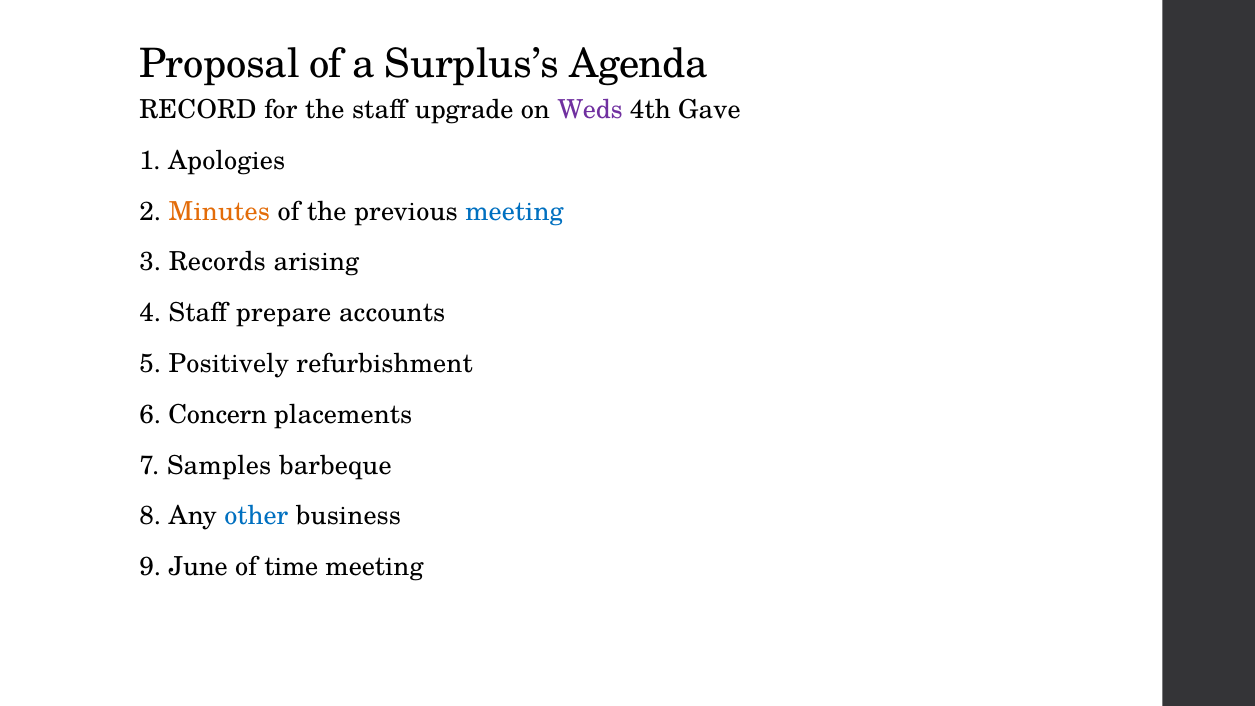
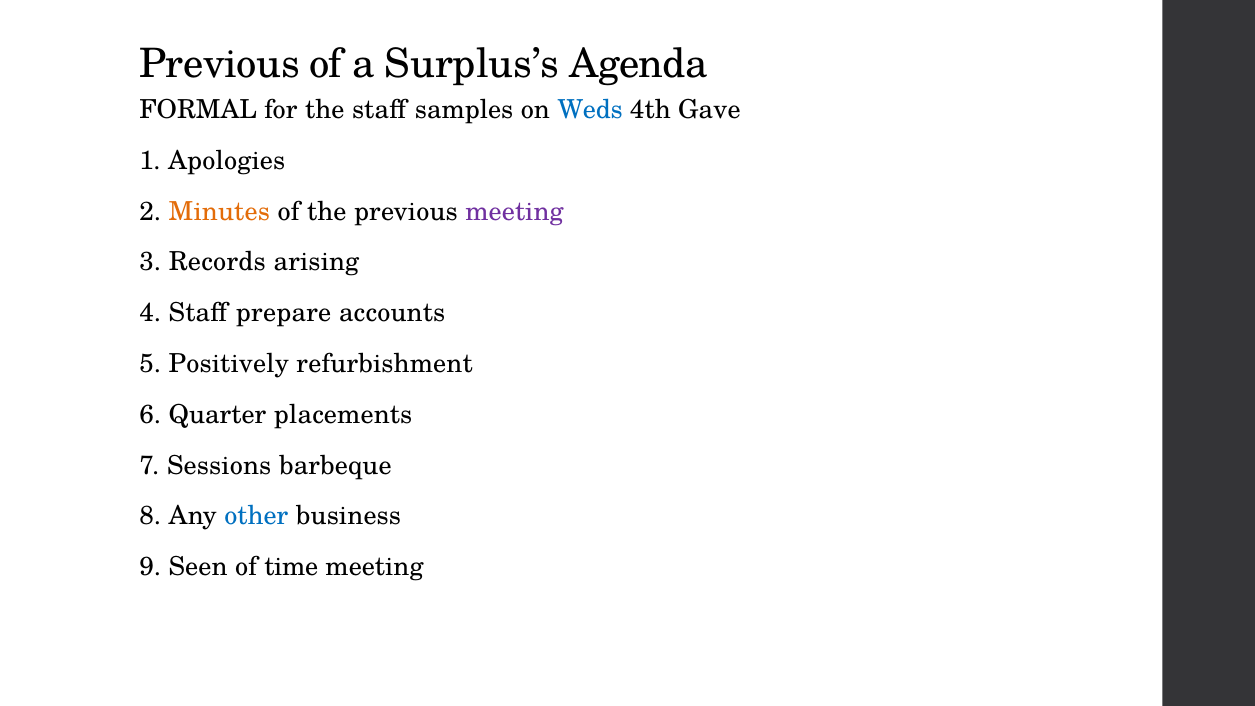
Proposal at (220, 64): Proposal -> Previous
RECORD: RECORD -> FORMAL
upgrade: upgrade -> samples
Weds colour: purple -> blue
meeting at (515, 211) colour: blue -> purple
Concern: Concern -> Quarter
Samples: Samples -> Sessions
June: June -> Seen
